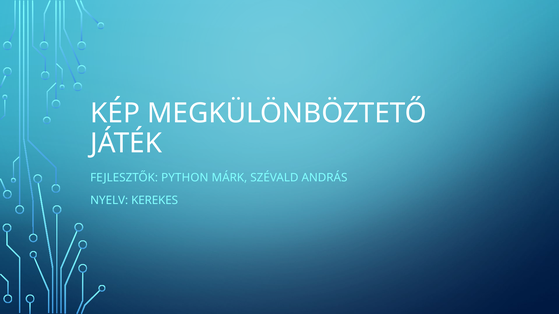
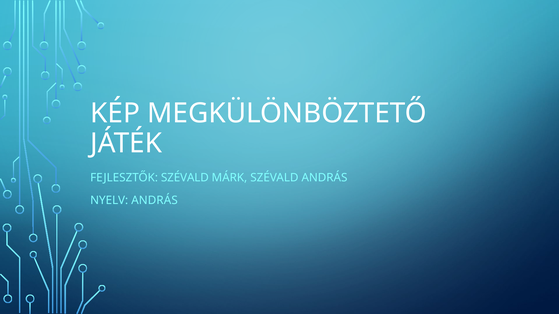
FEJLESZTŐK PYTHON: PYTHON -> SZÉVALD
NYELV KEREKES: KEREKES -> ANDRÁS
